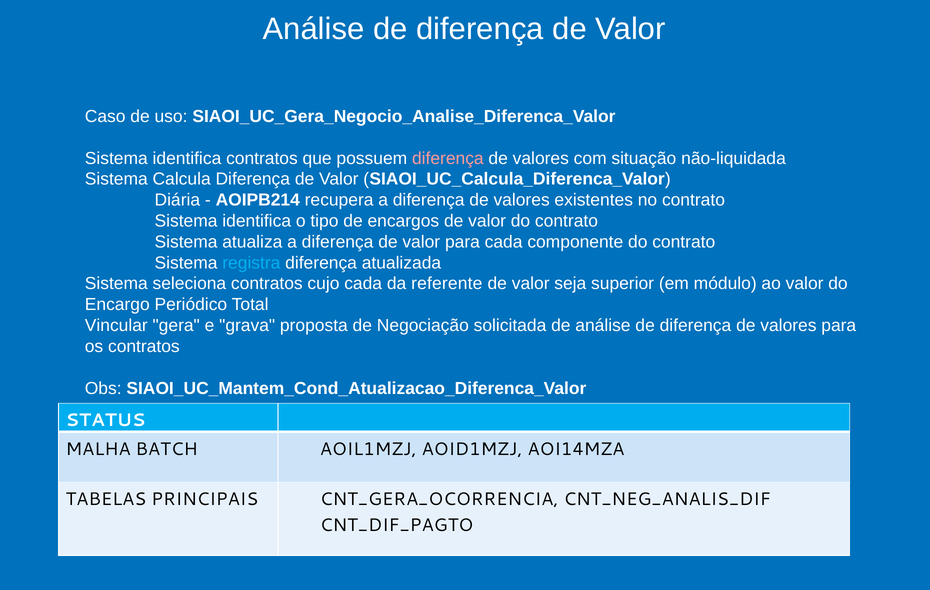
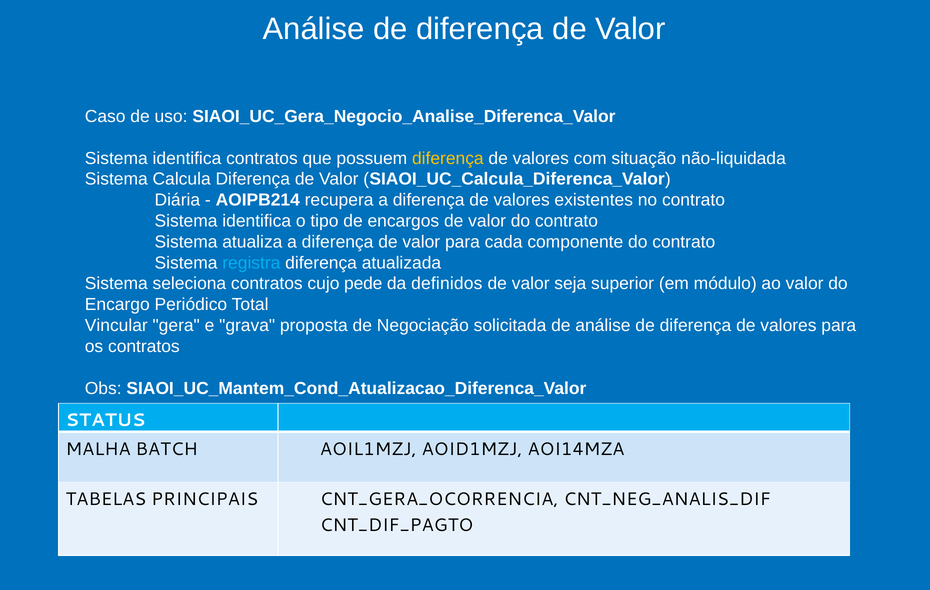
diferença at (448, 158) colour: pink -> yellow
cujo cada: cada -> pede
referente: referente -> definidos
